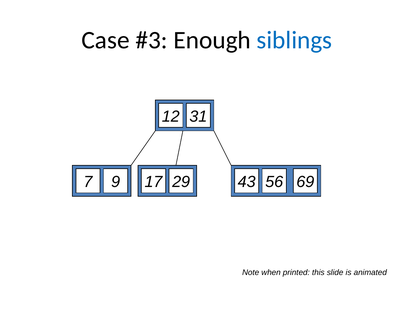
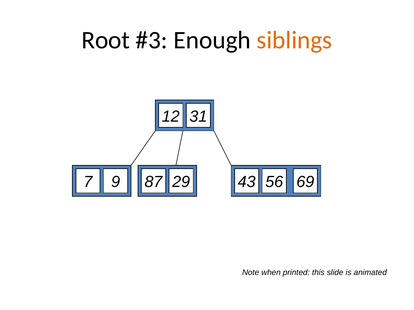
Case: Case -> Root
siblings colour: blue -> orange
17: 17 -> 87
